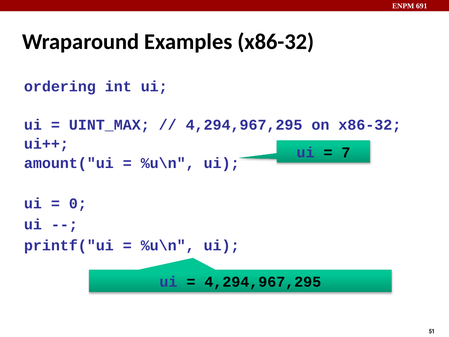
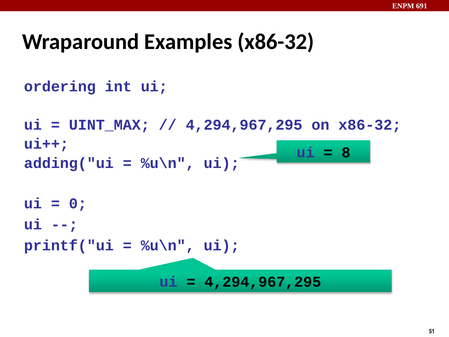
7: 7 -> 8
amount("ui: amount("ui -> adding("ui
